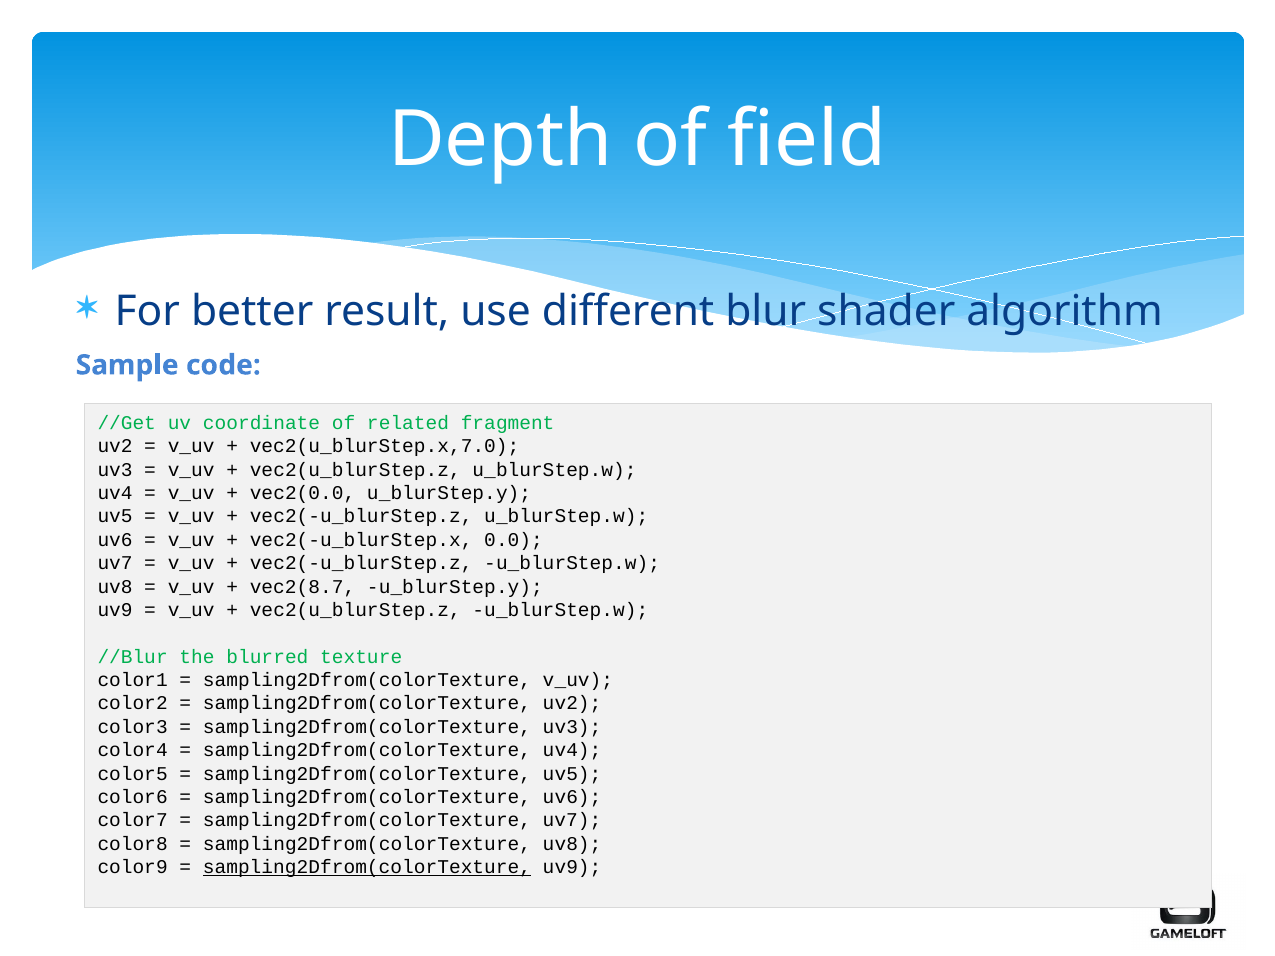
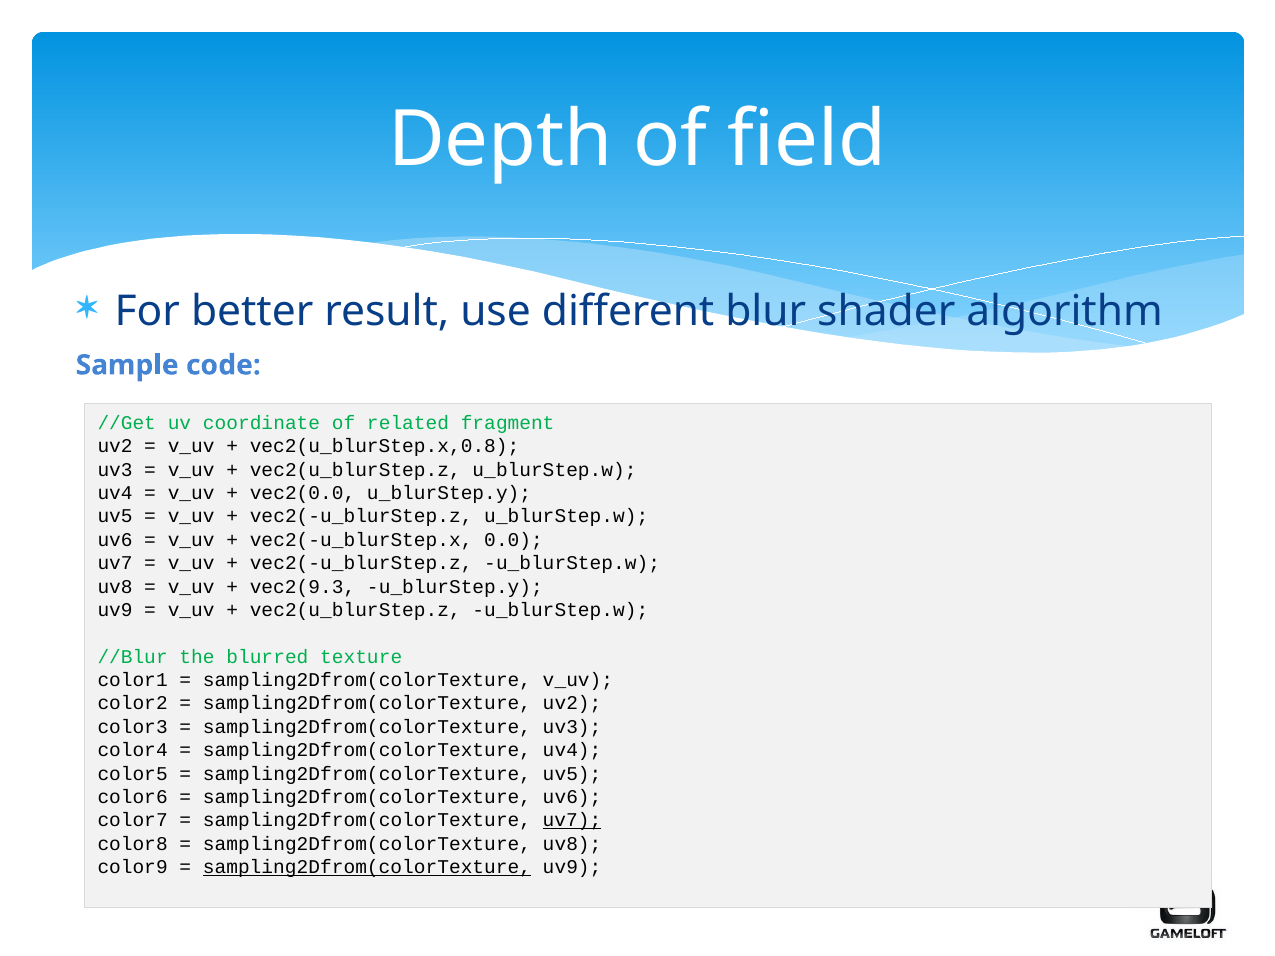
vec2(u_blurStep.x,7.0: vec2(u_blurStep.x,7.0 -> vec2(u_blurStep.x,0.8
vec2(8.7: vec2(8.7 -> vec2(9.3
uv7 at (572, 821) underline: none -> present
